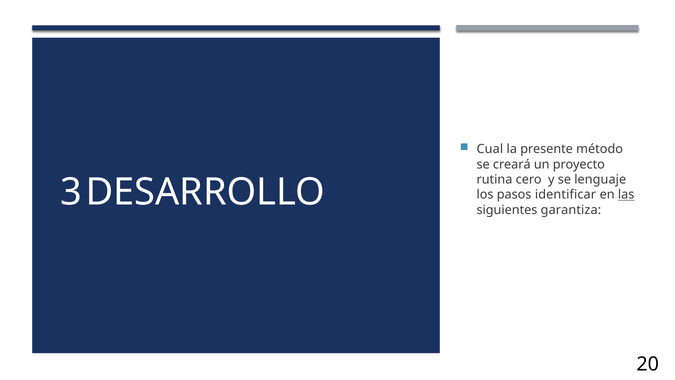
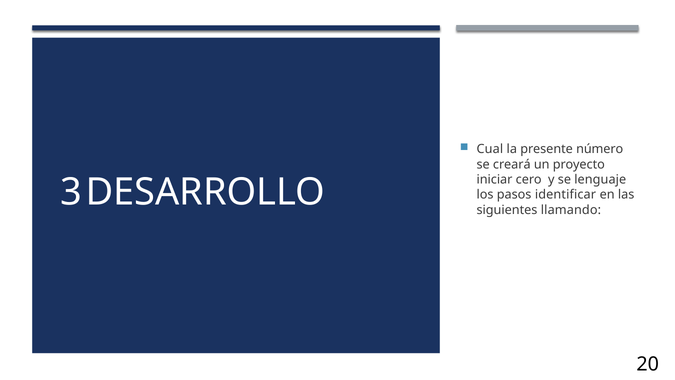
método: método -> número
rutina: rutina -> iniciar
las underline: present -> none
garantiza: garantiza -> llamando
